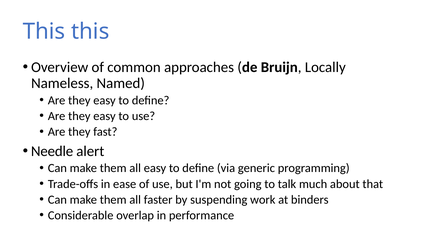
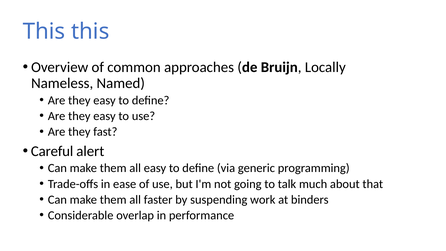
Needle: Needle -> Careful
